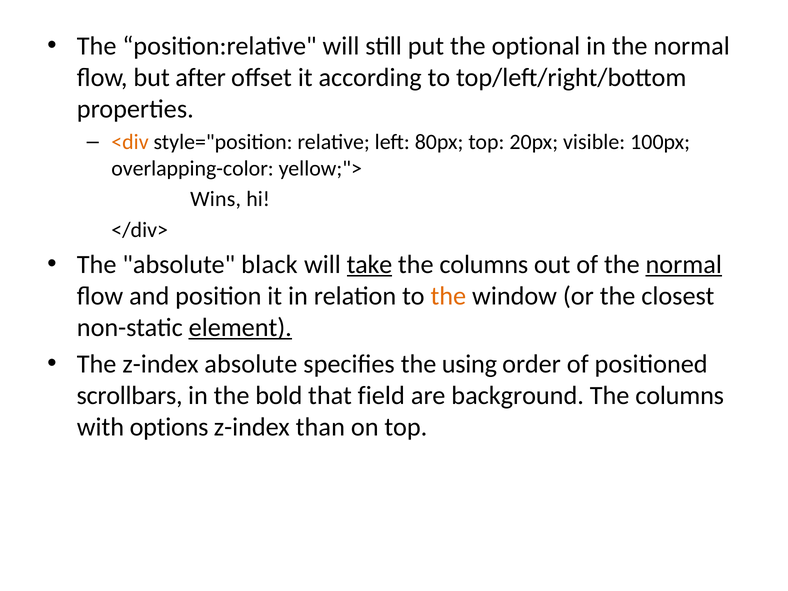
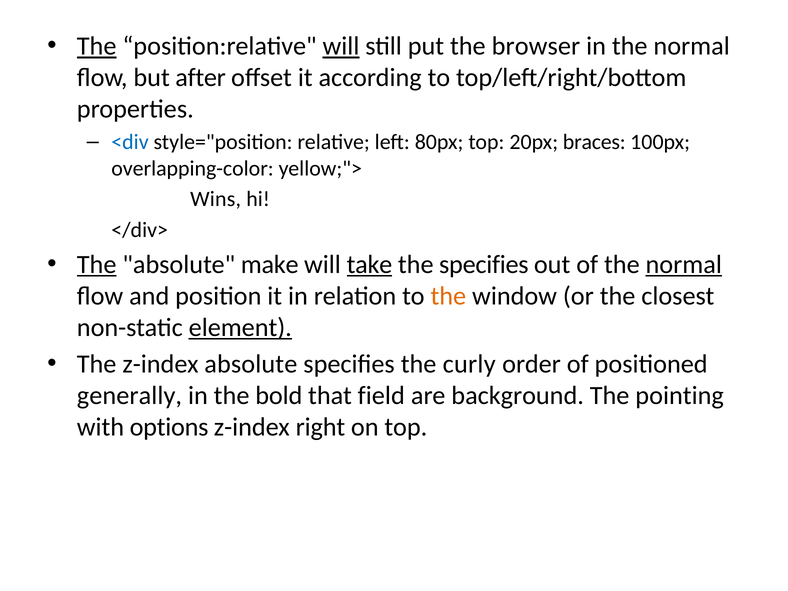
The at (97, 46) underline: none -> present
will at (341, 46) underline: none -> present
optional: optional -> browser
<div colour: orange -> blue
visible: visible -> braces
The at (97, 264) underline: none -> present
black: black -> make
columns at (484, 264): columns -> specifies
using: using -> curly
scrollbars: scrollbars -> generally
columns at (680, 396): columns -> pointing
than: than -> right
